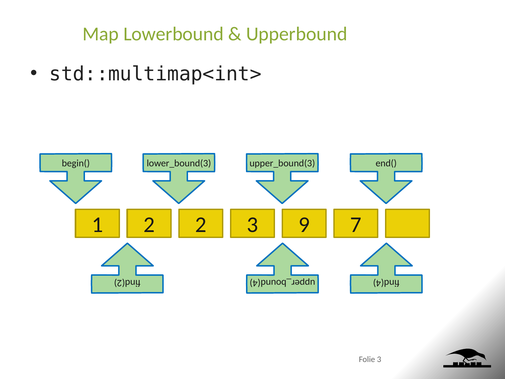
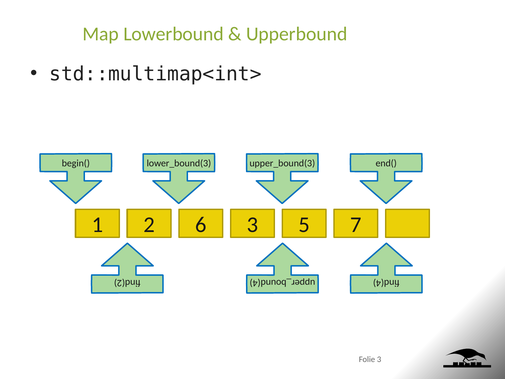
2 2: 2 -> 6
9: 9 -> 5
